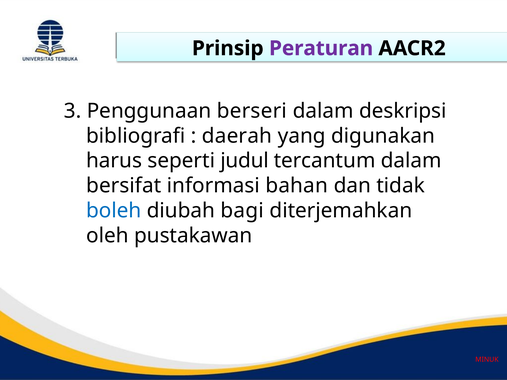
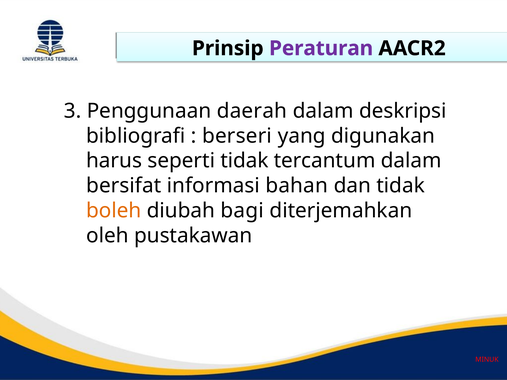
berseri: berseri -> daerah
daerah: daerah -> berseri
seperti judul: judul -> tidak
boleh colour: blue -> orange
